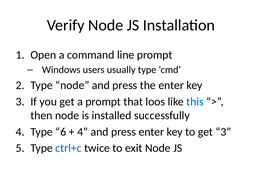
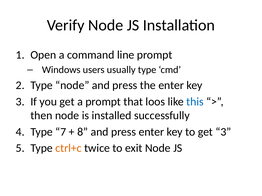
6: 6 -> 7
4 at (83, 132): 4 -> 8
ctrl+c colour: blue -> orange
